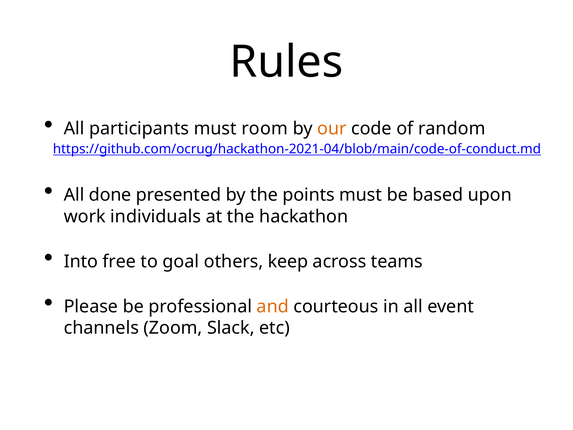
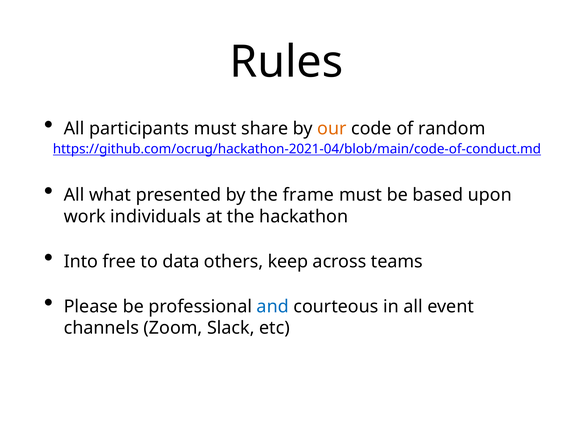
room: room -> share
done: done -> what
points: points -> frame
goal: goal -> data
and colour: orange -> blue
